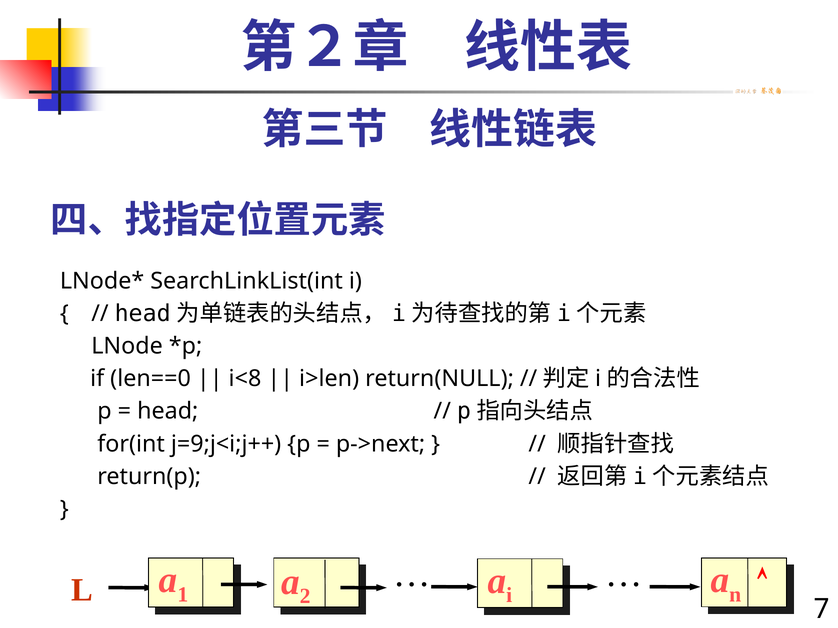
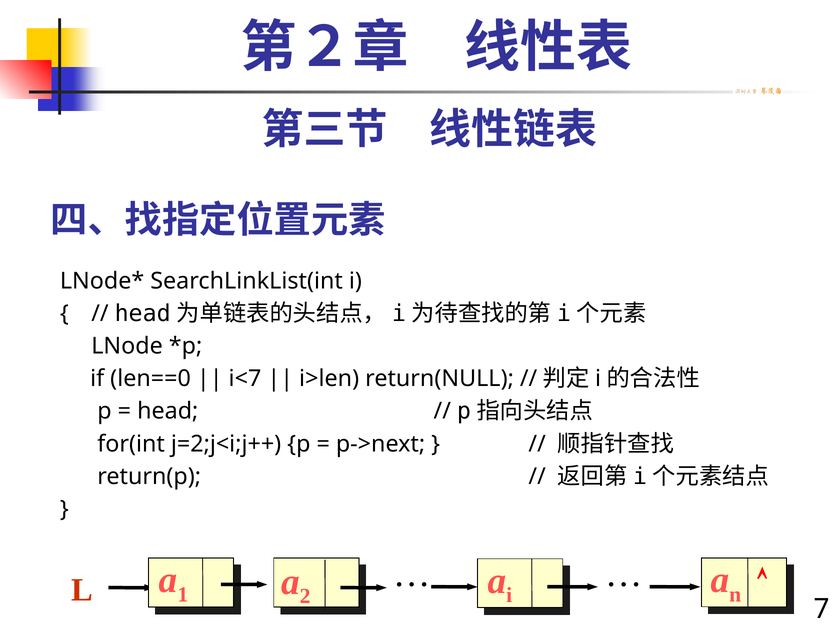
i<8: i<8 -> i<7
j=9;j<i;j++: j=9;j<i;j++ -> j=2;j<i;j++
